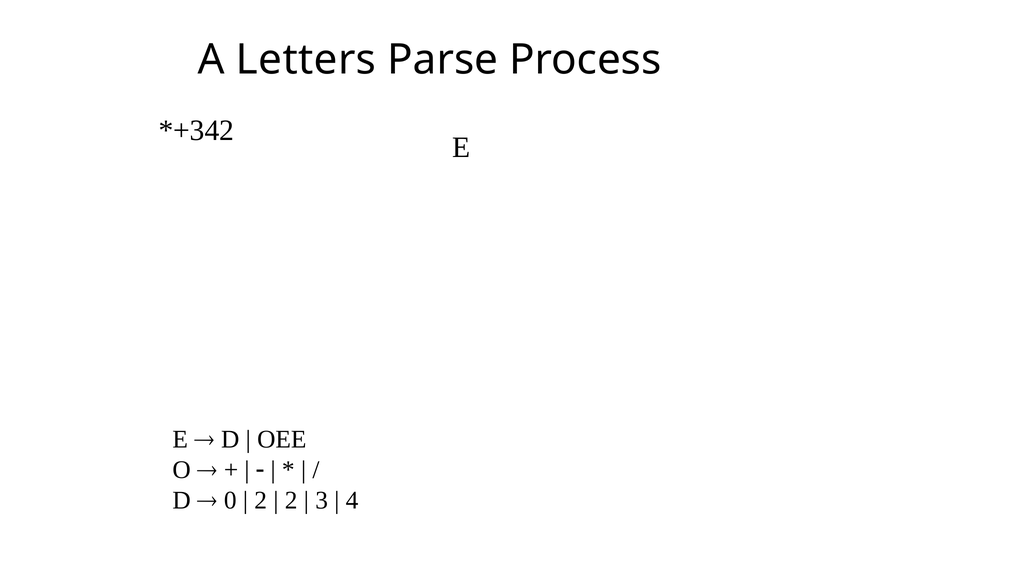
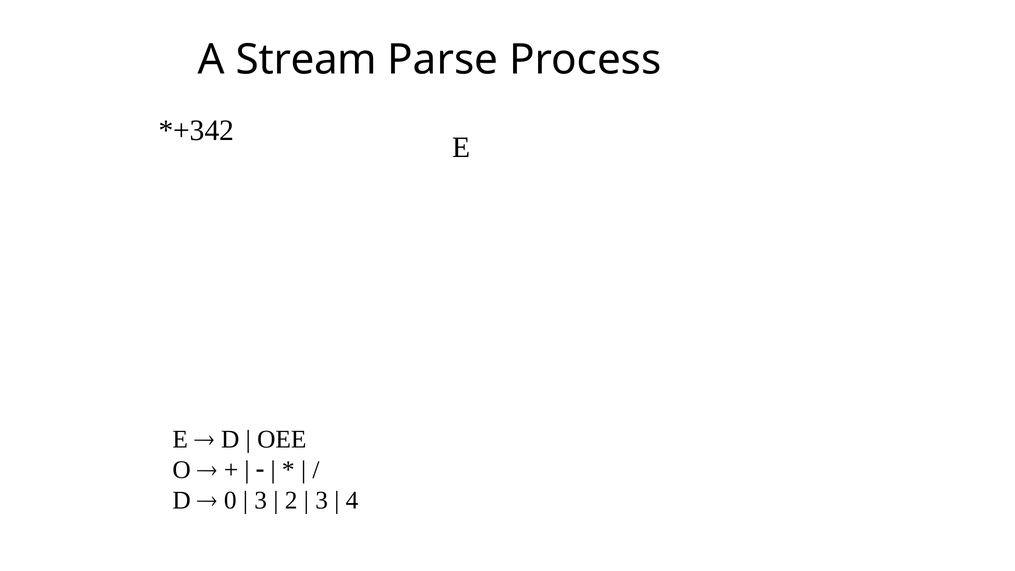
Letters: Letters -> Stream
2 at (261, 500): 2 -> 3
